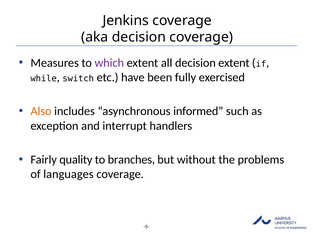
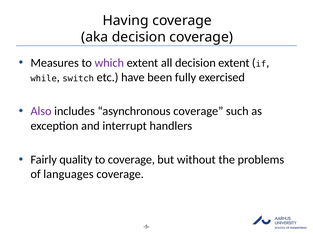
Jenkins: Jenkins -> Having
Also colour: orange -> purple
asynchronous informed: informed -> coverage
to branches: branches -> coverage
